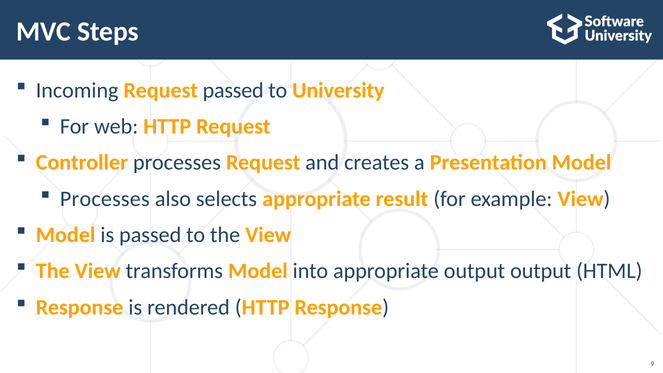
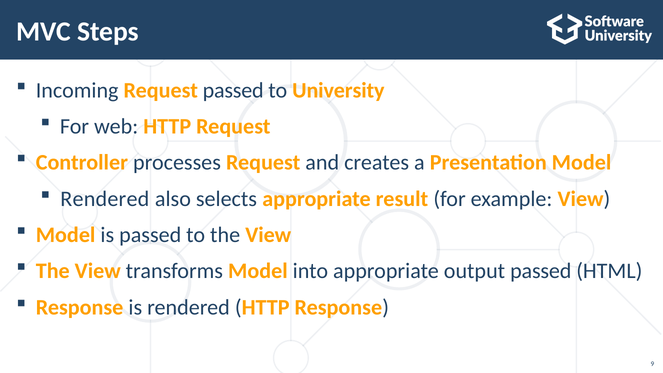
Processes at (105, 199): Processes -> Rendered
output output: output -> passed
